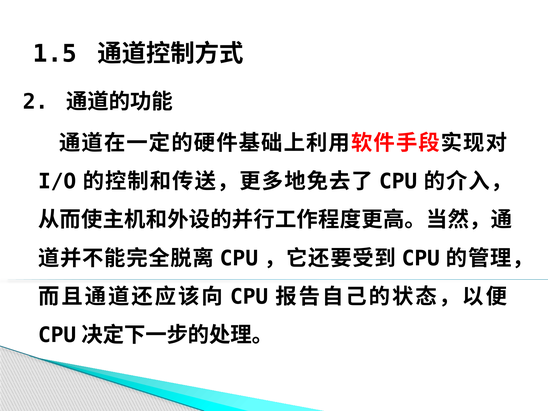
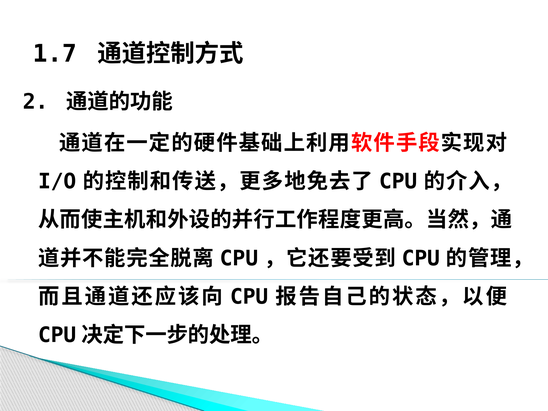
1.5: 1.5 -> 1.7
